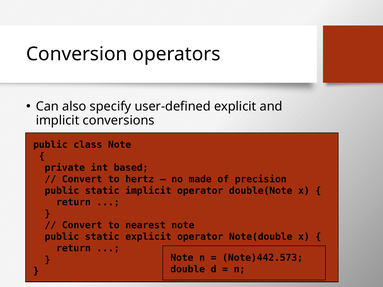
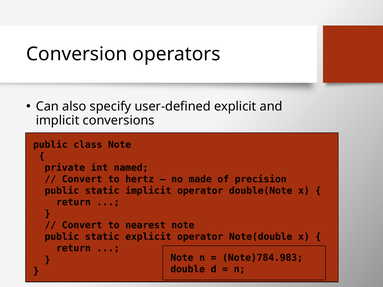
based: based -> named
Note)442.573: Note)442.573 -> Note)784.983
